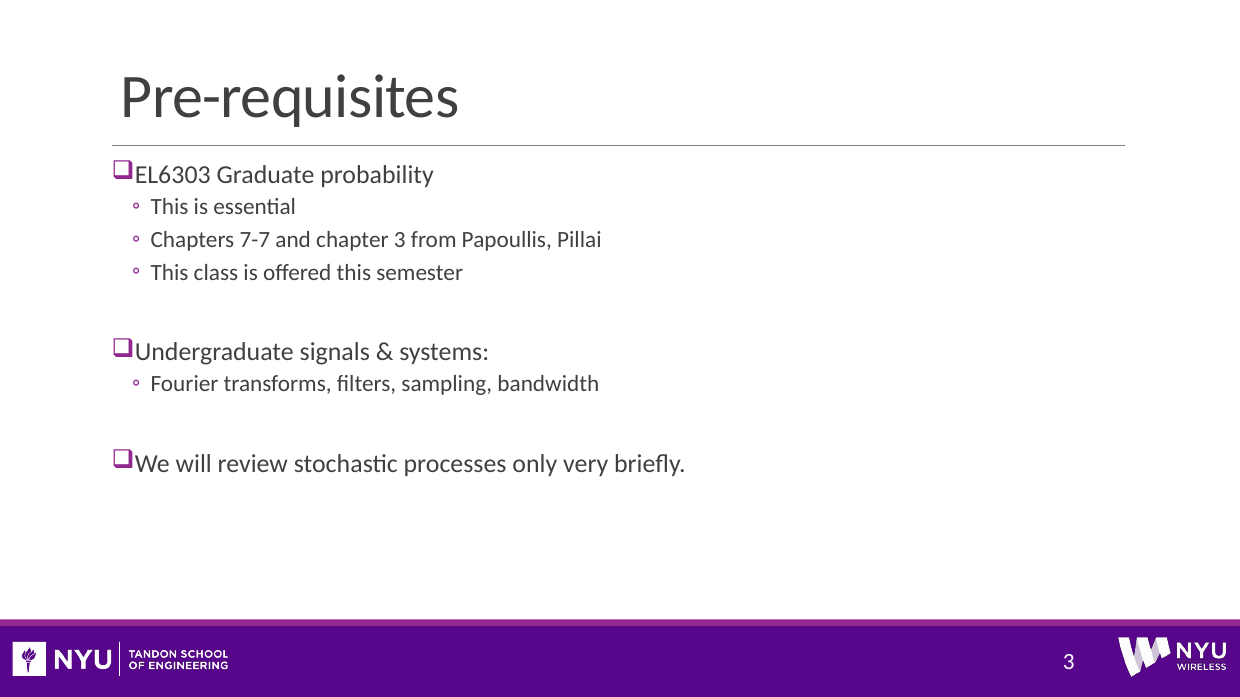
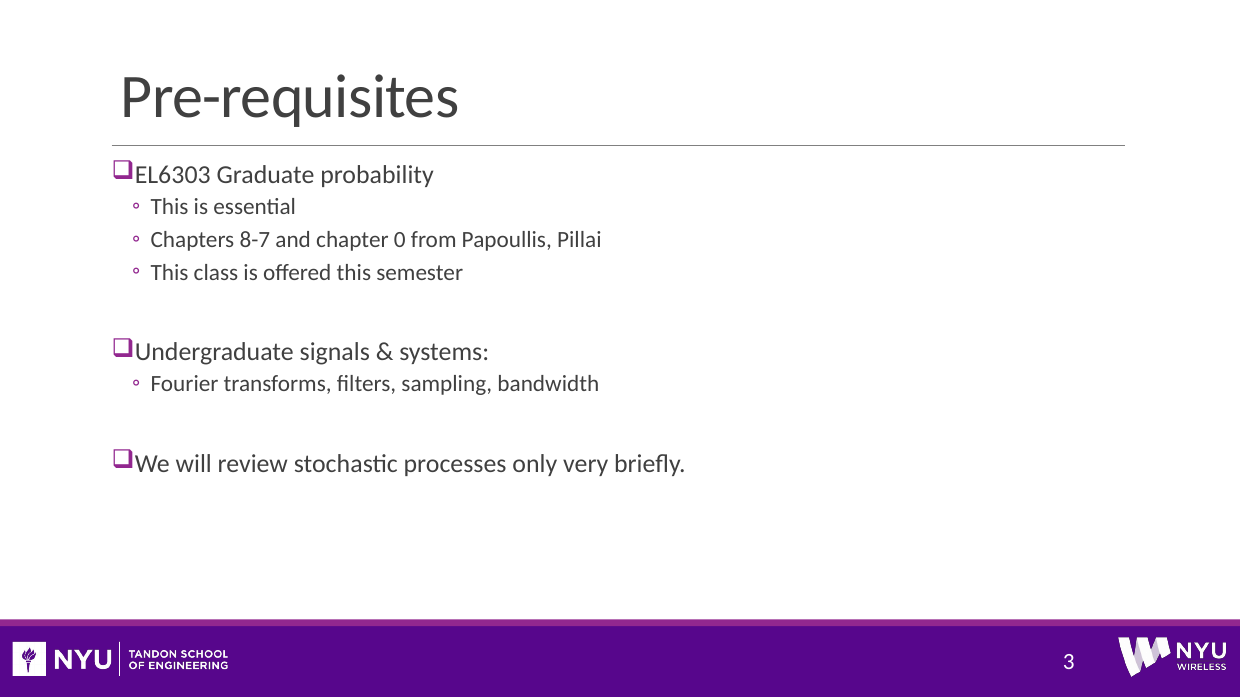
7-7: 7-7 -> 8-7
chapter 3: 3 -> 0
